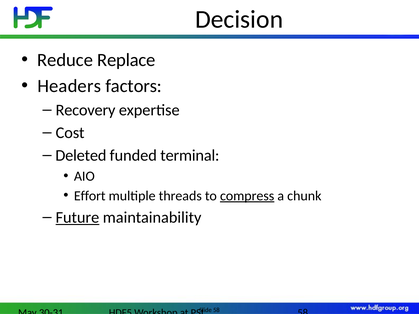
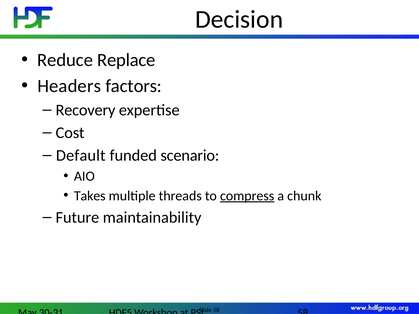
Deleted: Deleted -> Default
terminal: terminal -> scenario
Effort: Effort -> Takes
Future underline: present -> none
